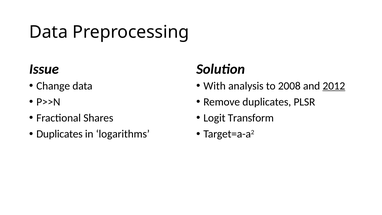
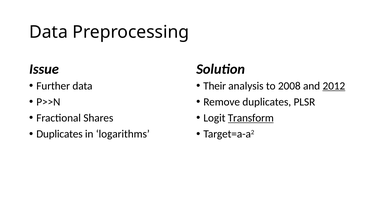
Change: Change -> Further
With: With -> Their
Transform underline: none -> present
